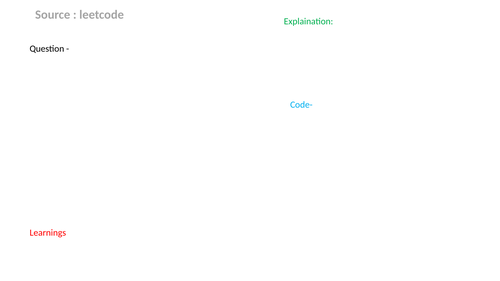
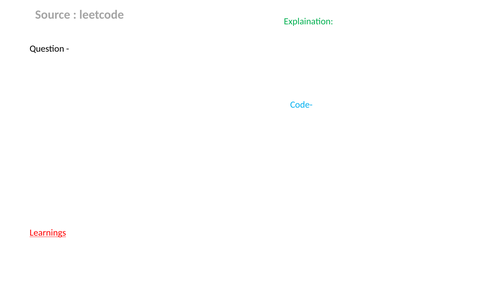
Learnings underline: none -> present
